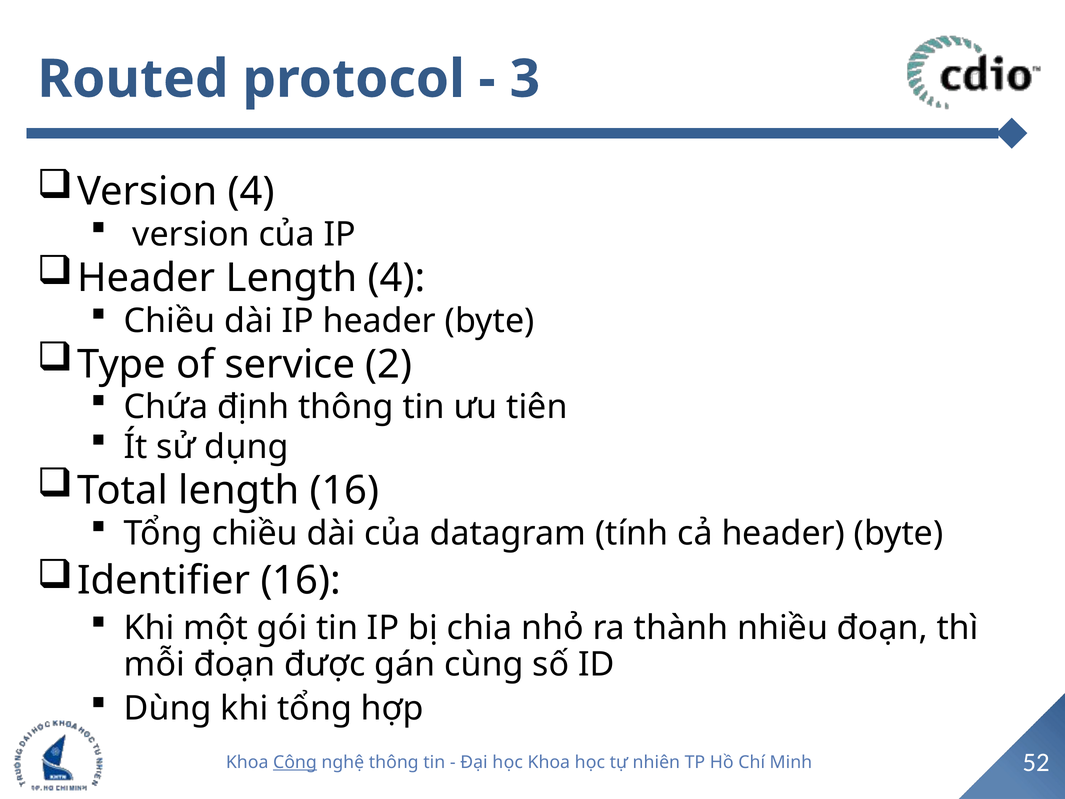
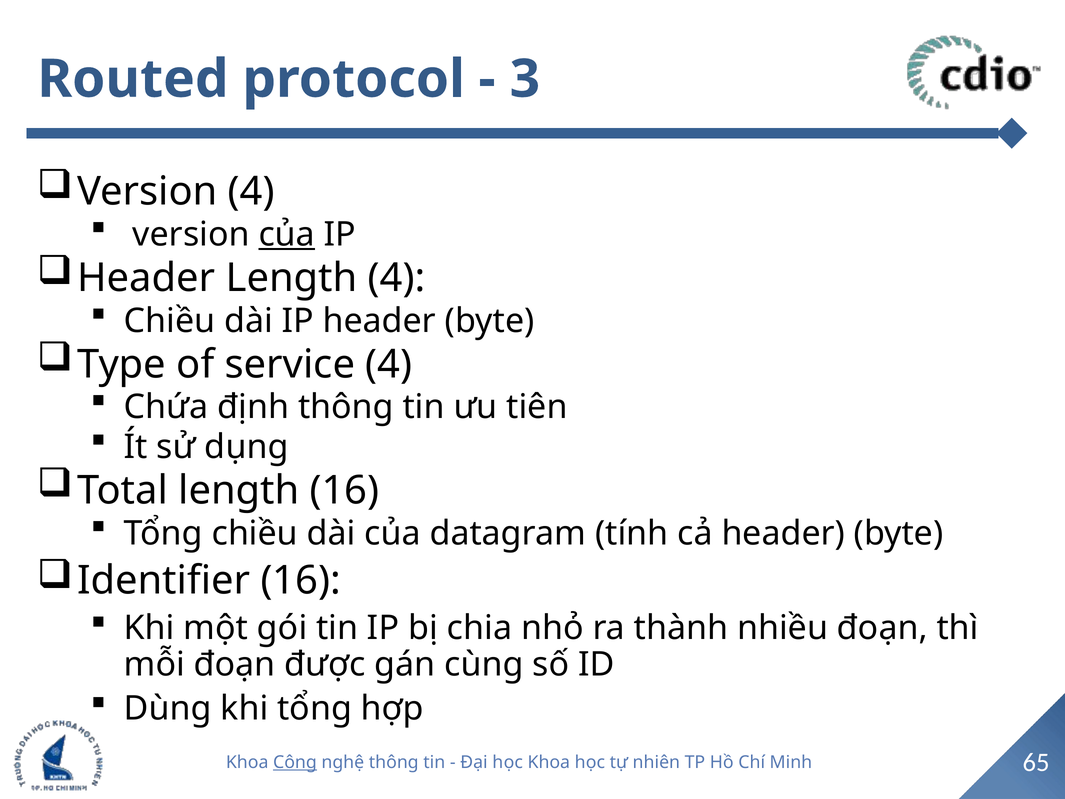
của at (287, 234) underline: none -> present
service 2: 2 -> 4
52: 52 -> 65
